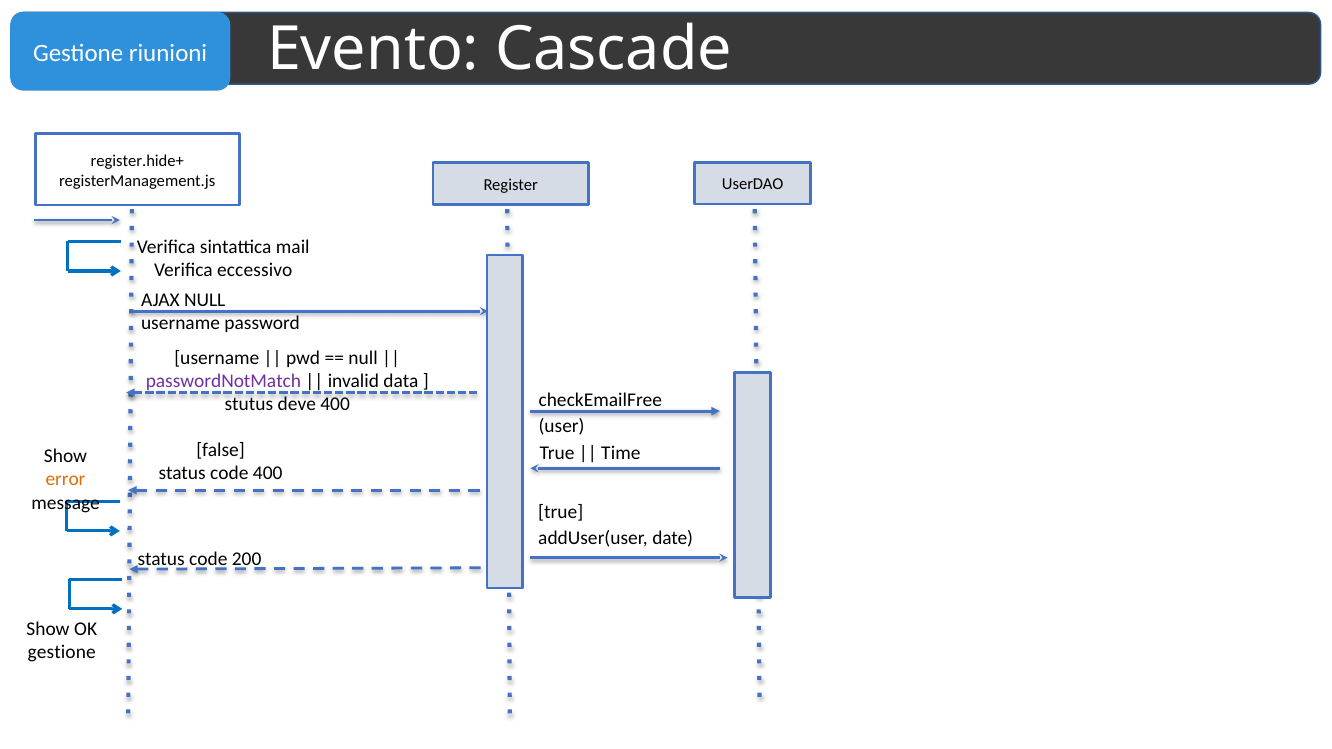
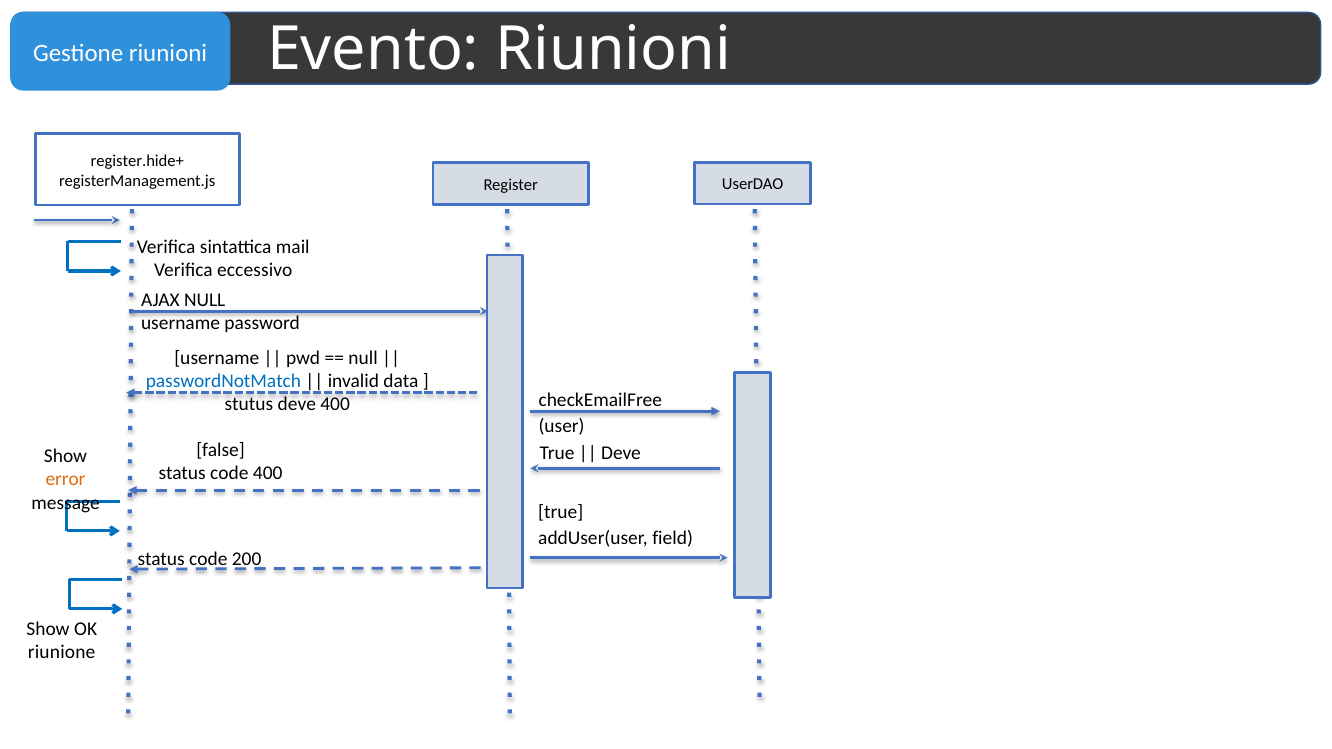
Evento Cascade: Cascade -> Riunioni
passwordNotMatch colour: purple -> blue
Time at (621, 453): Time -> Deve
date: date -> field
gestione at (62, 653): gestione -> riunione
